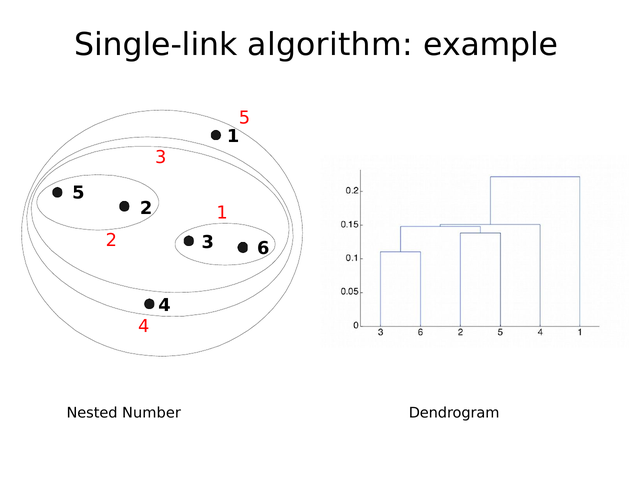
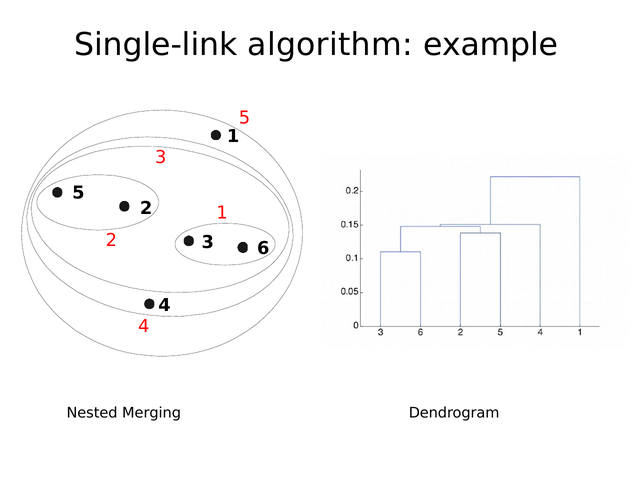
Number: Number -> Merging
